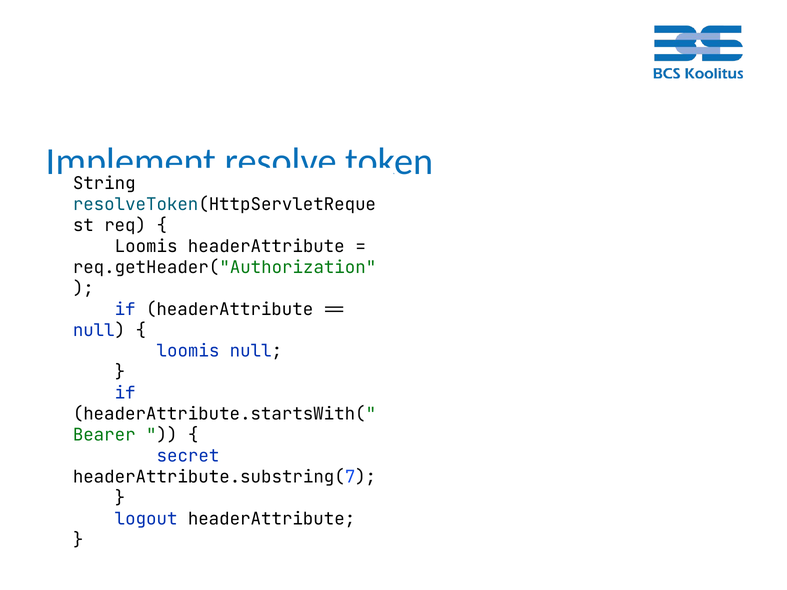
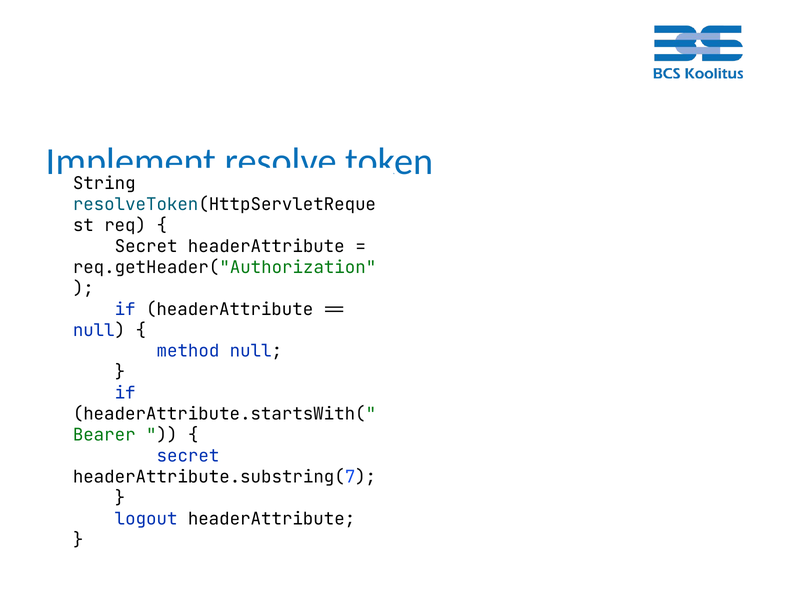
Loomis at (146, 246): Loomis -> Secret
loomis at (188, 351): loomis -> method
